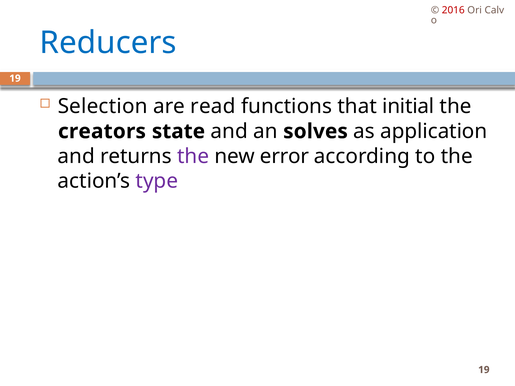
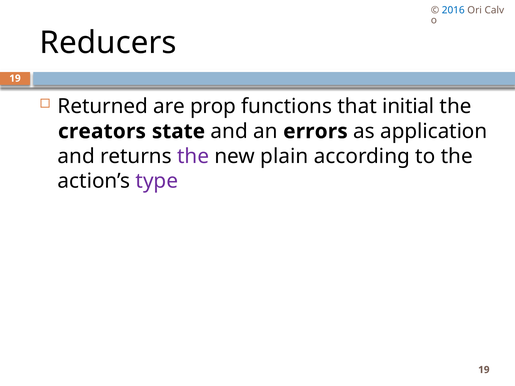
2016 colour: red -> blue
Reducers colour: blue -> black
Selection: Selection -> Returned
read: read -> prop
solves: solves -> errors
error: error -> plain
